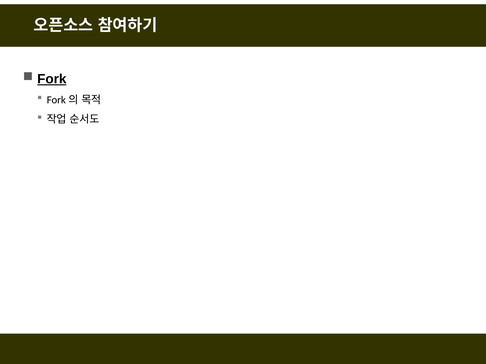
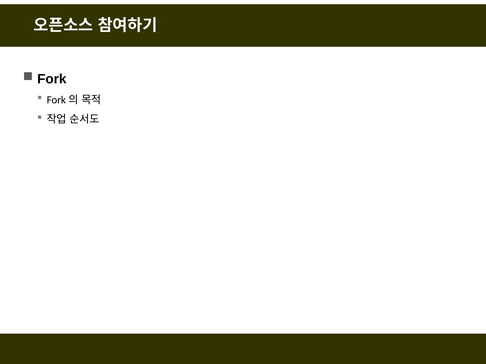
Fork underline: present -> none
